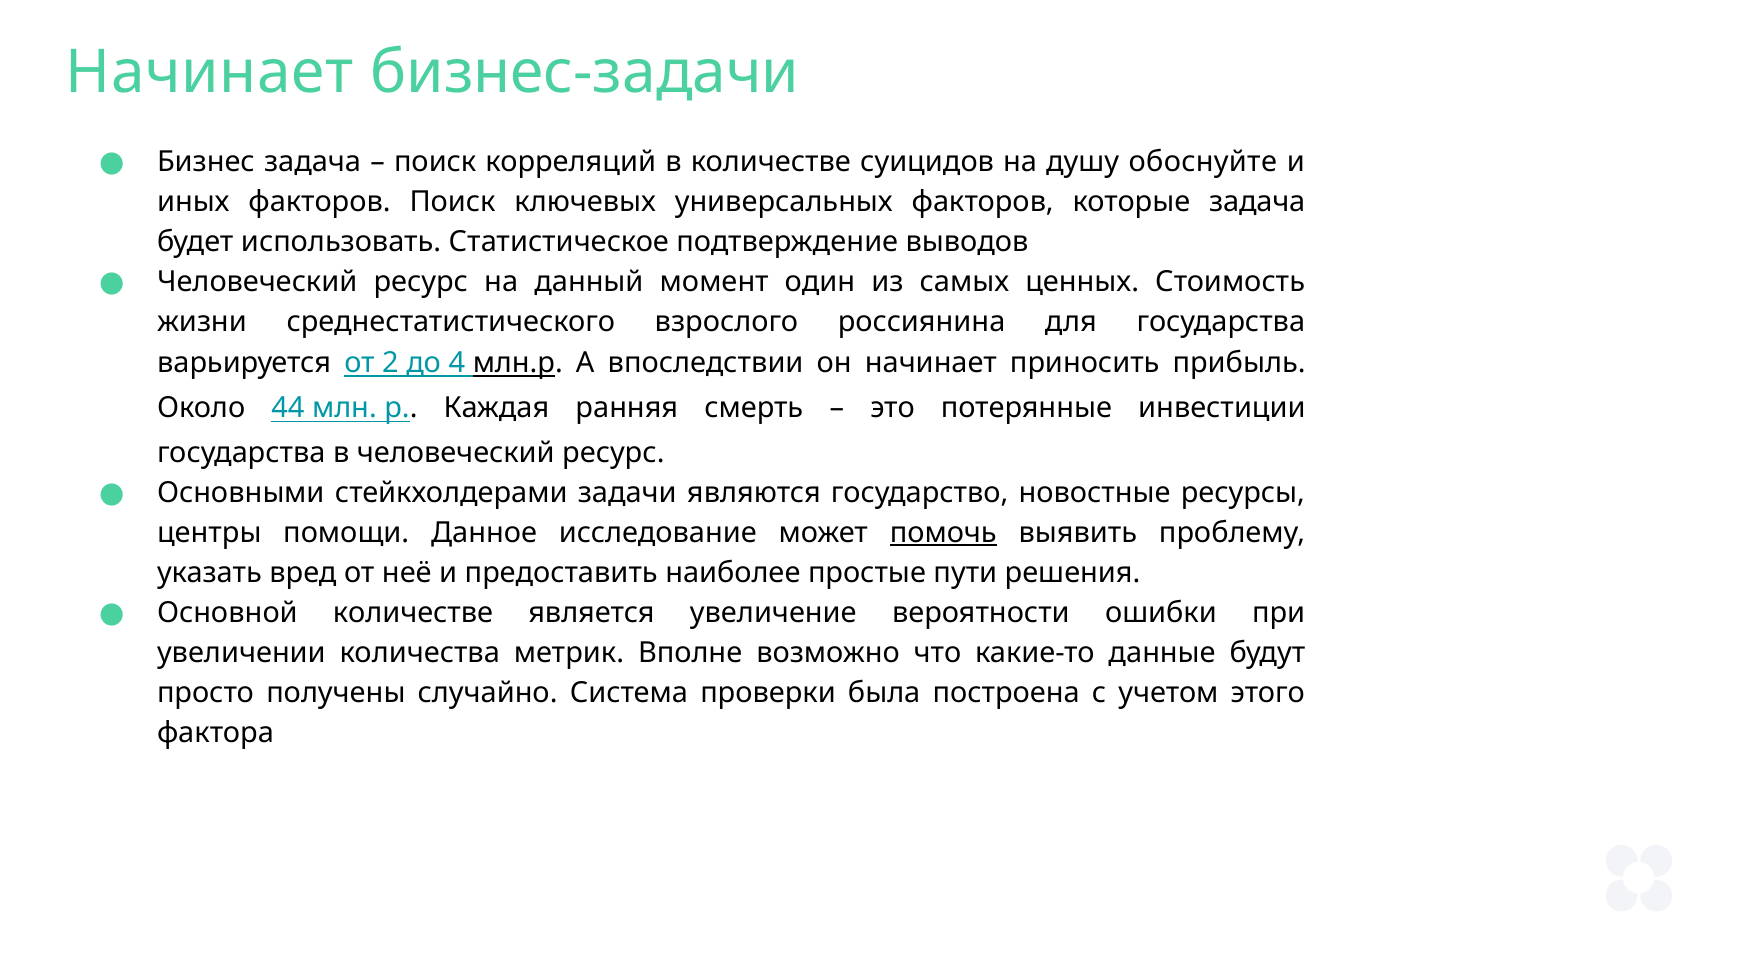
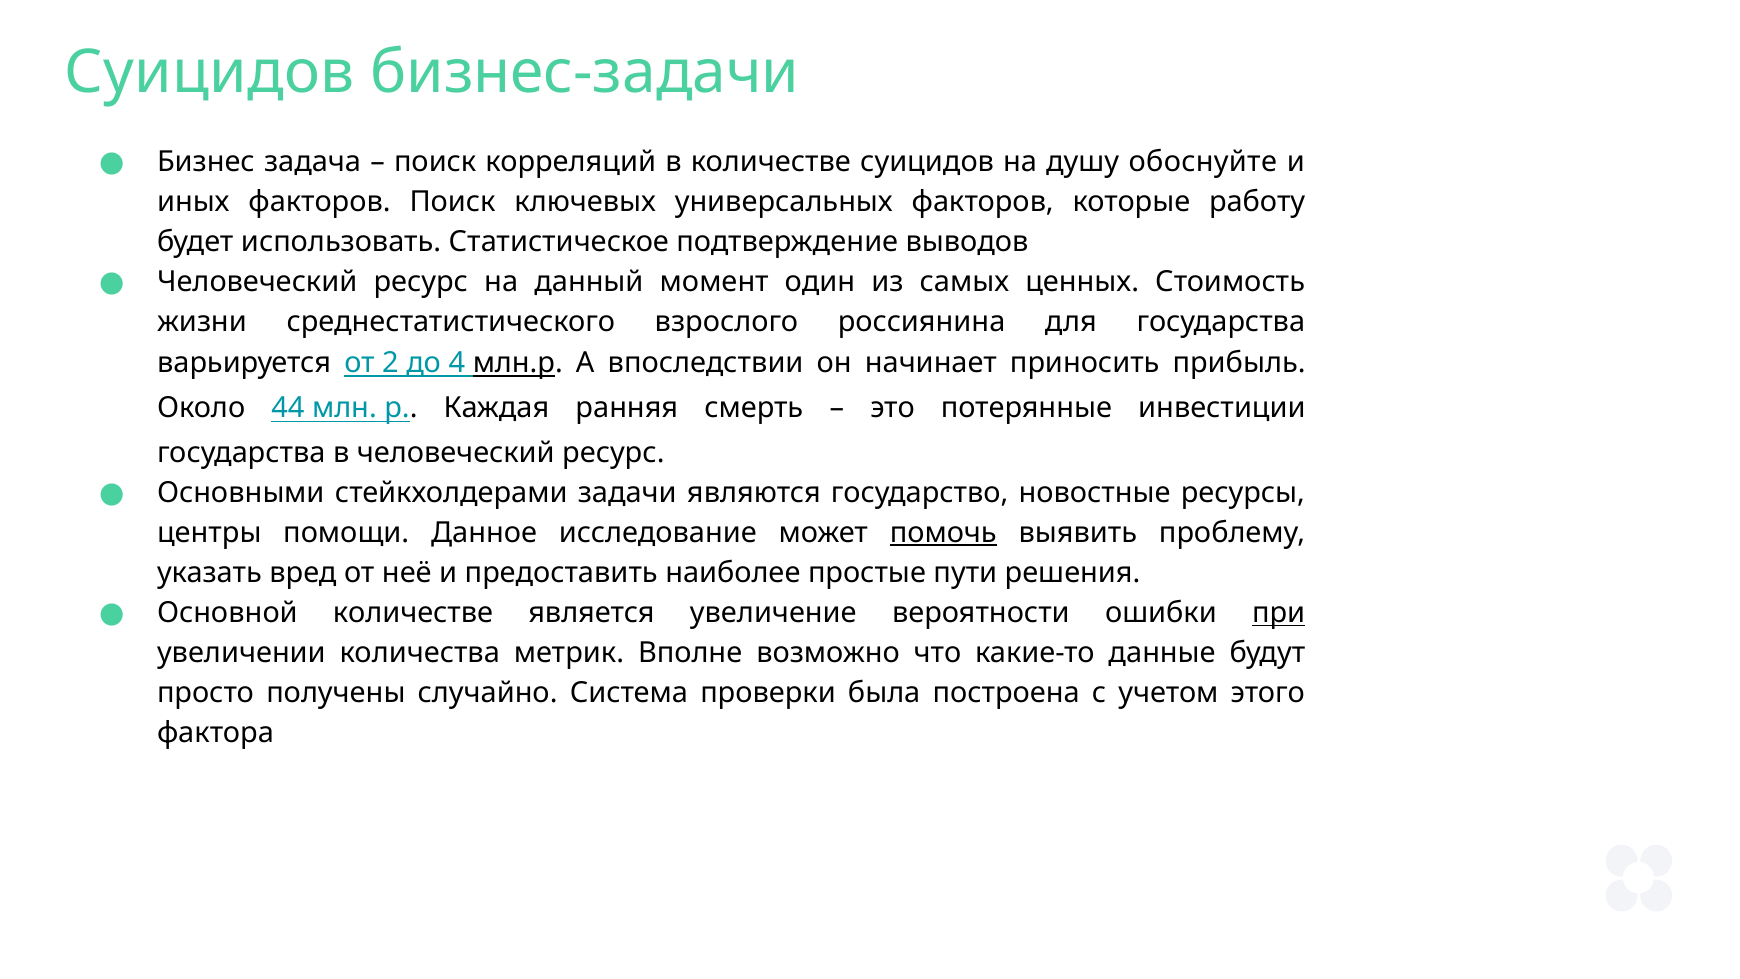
Начинает at (210, 73): Начинает -> Суицидов
которые задача: задача -> работу
при underline: none -> present
